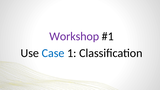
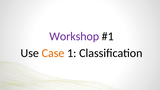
Case colour: blue -> orange
